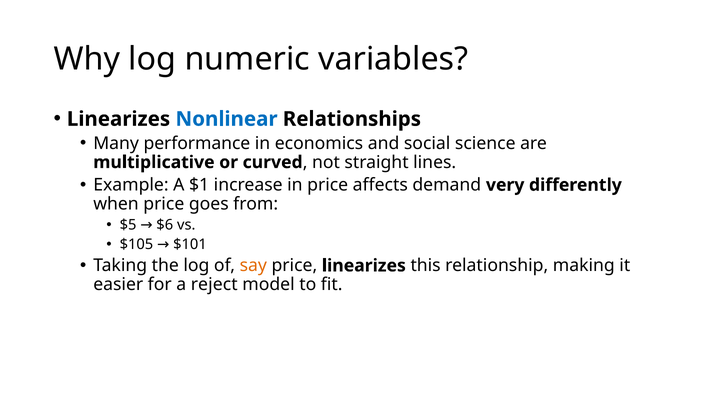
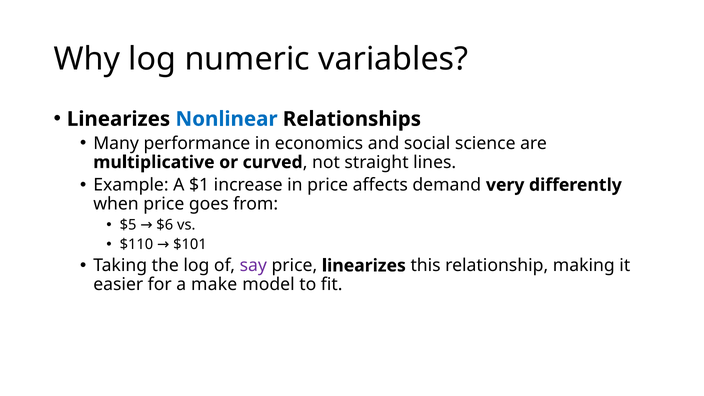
$105: $105 -> $110
say colour: orange -> purple
reject: reject -> make
